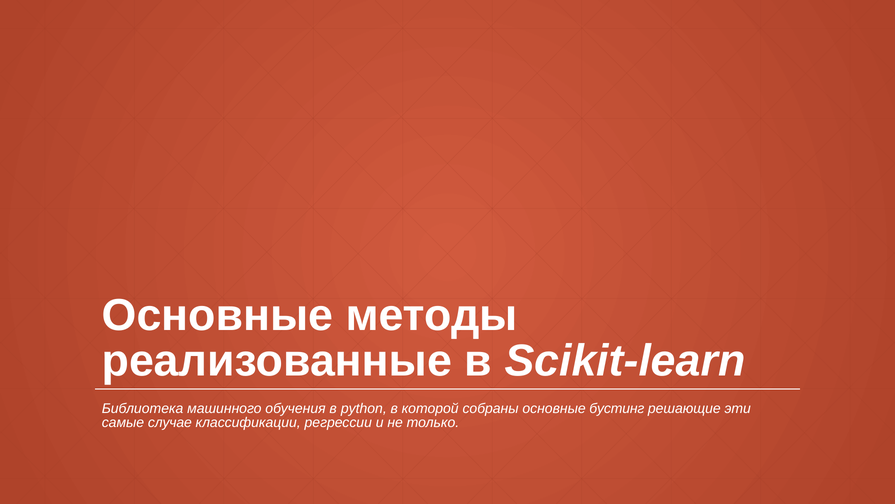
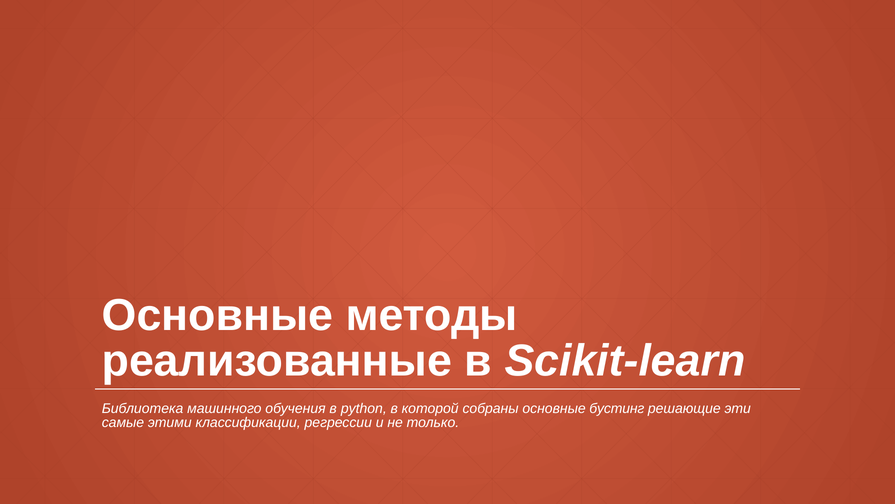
случае: случае -> этими
